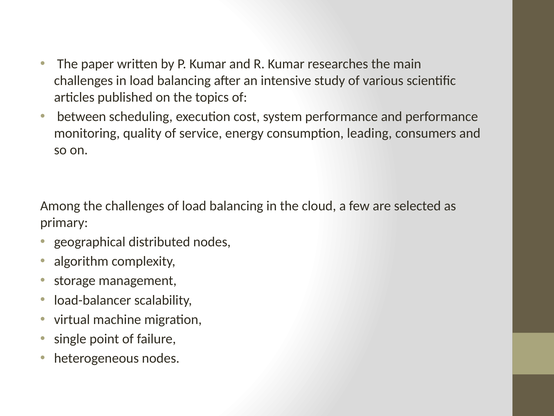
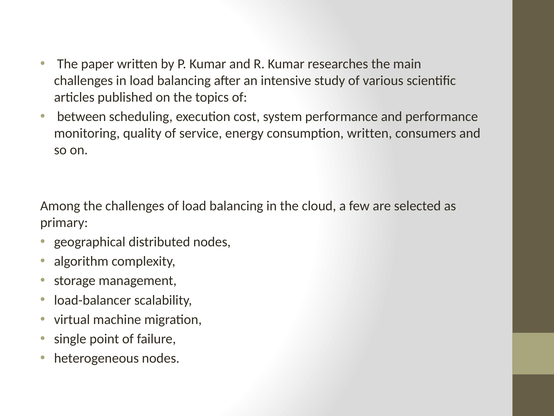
consumption leading: leading -> written
